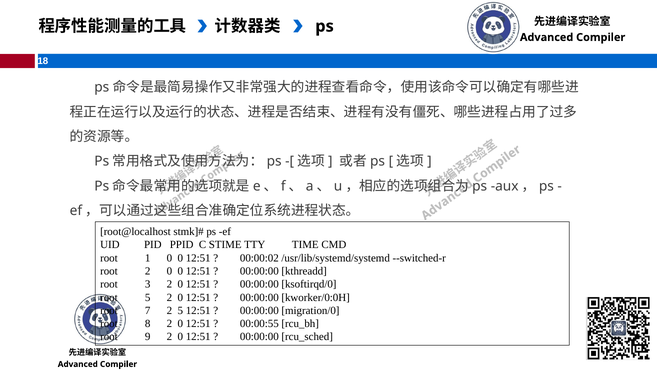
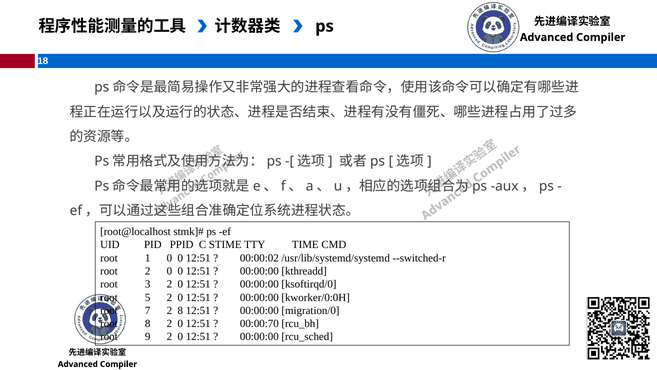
2 5: 5 -> 8
00:00:55: 00:00:55 -> 00:00:70
